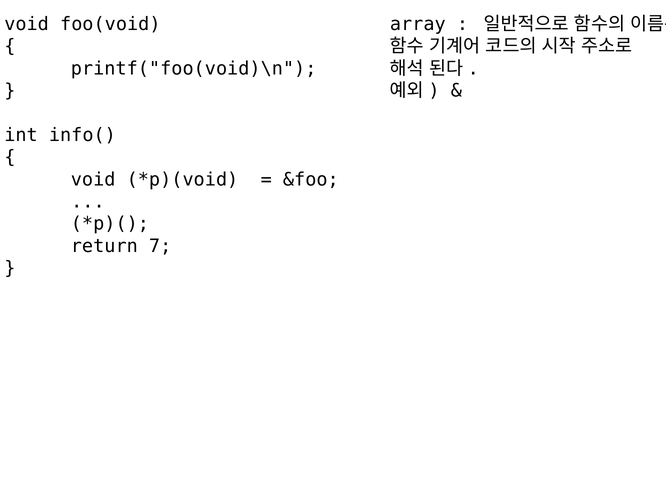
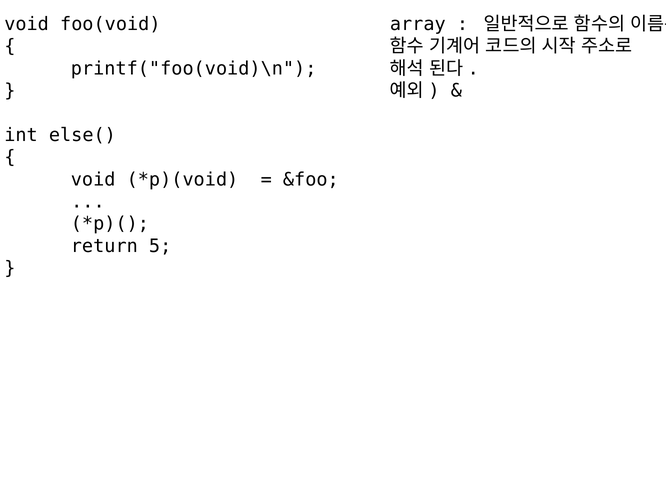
info(: info( -> else(
7: 7 -> 5
